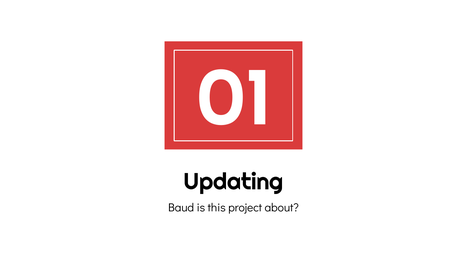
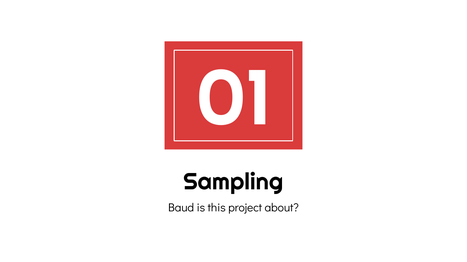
Updating: Updating -> Sampling
